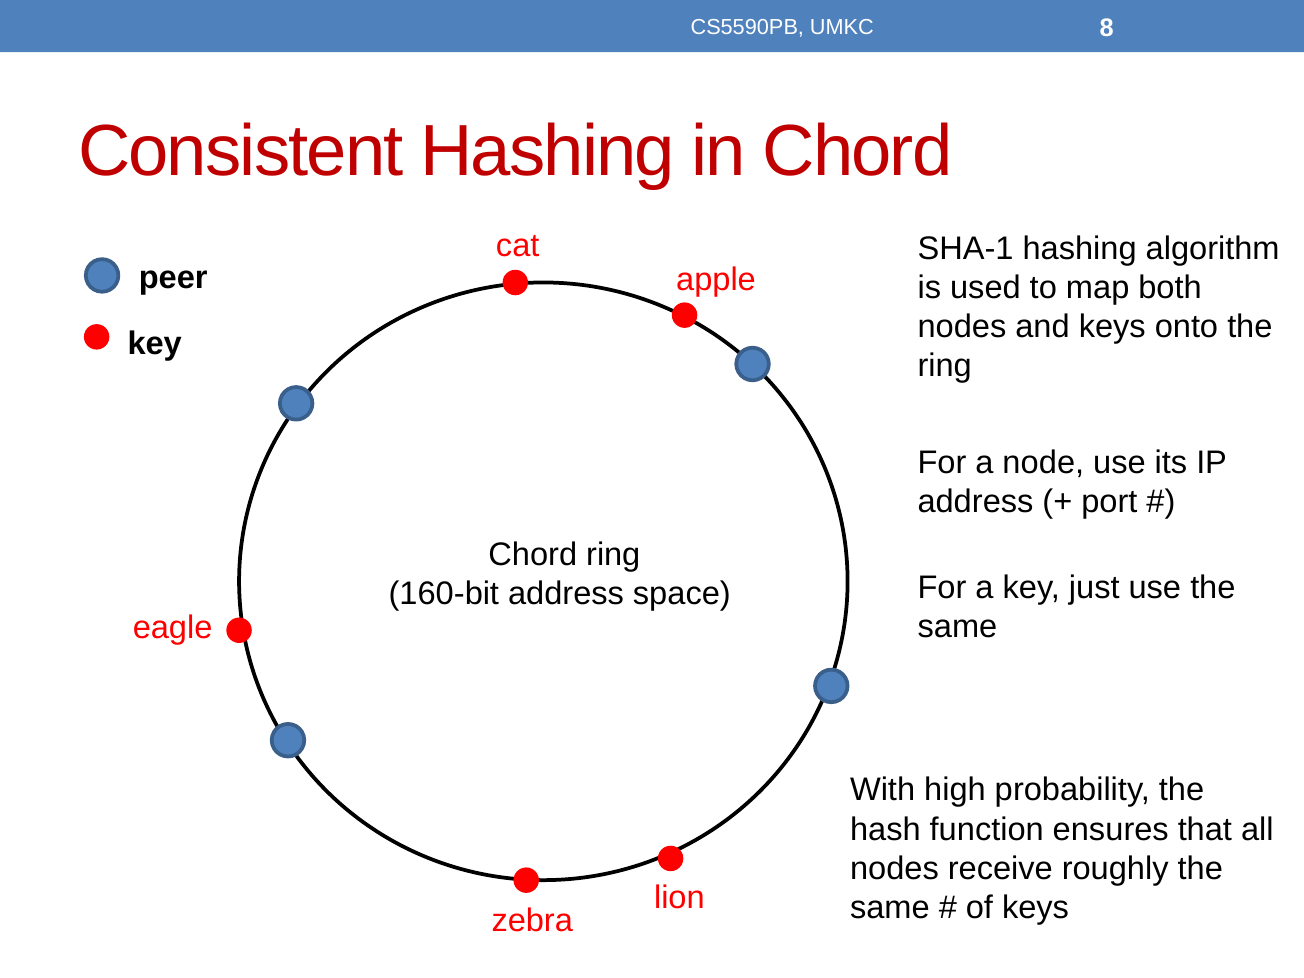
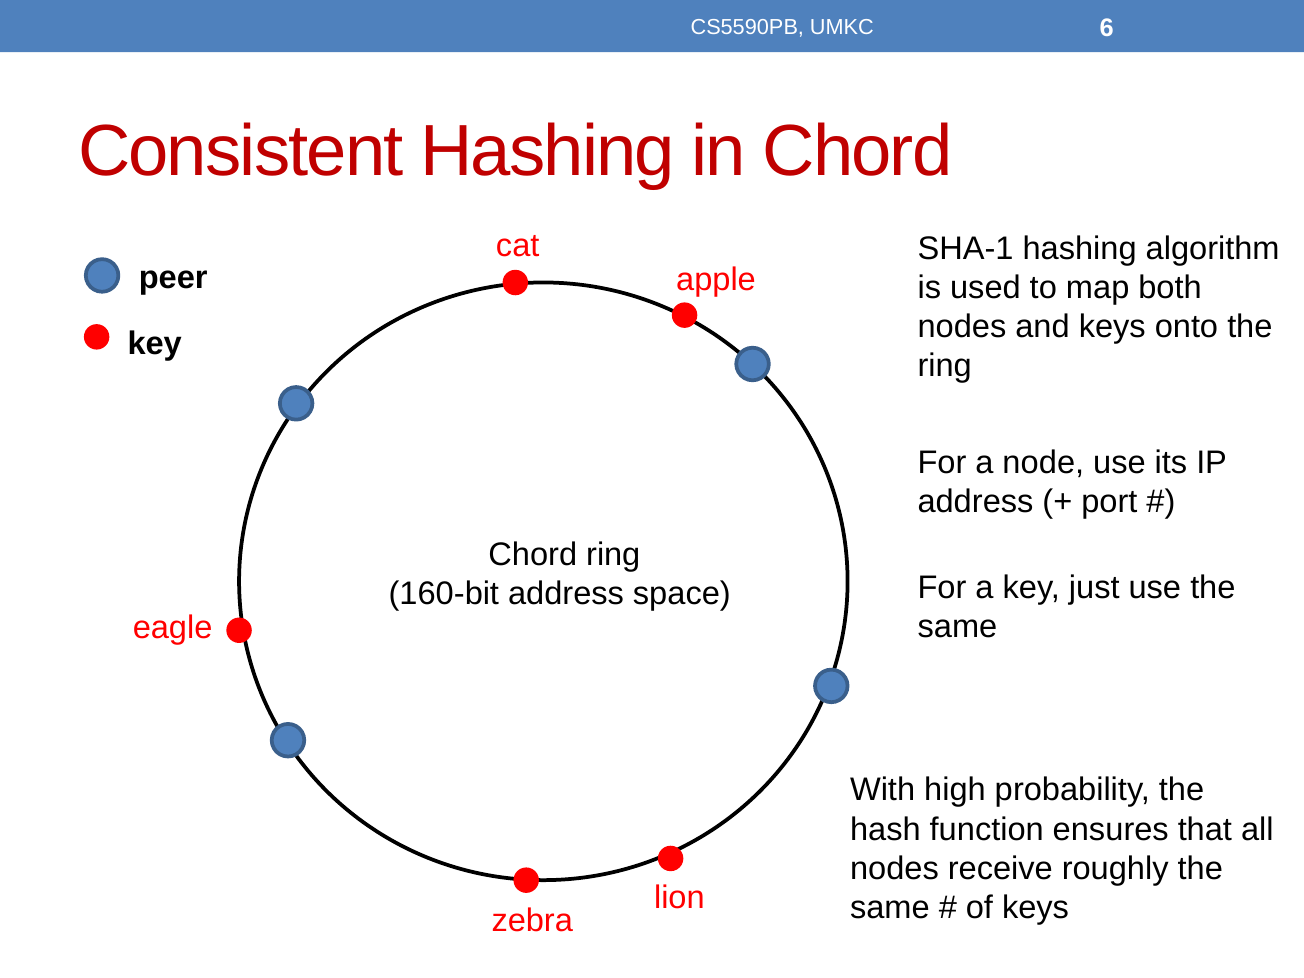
8: 8 -> 6
